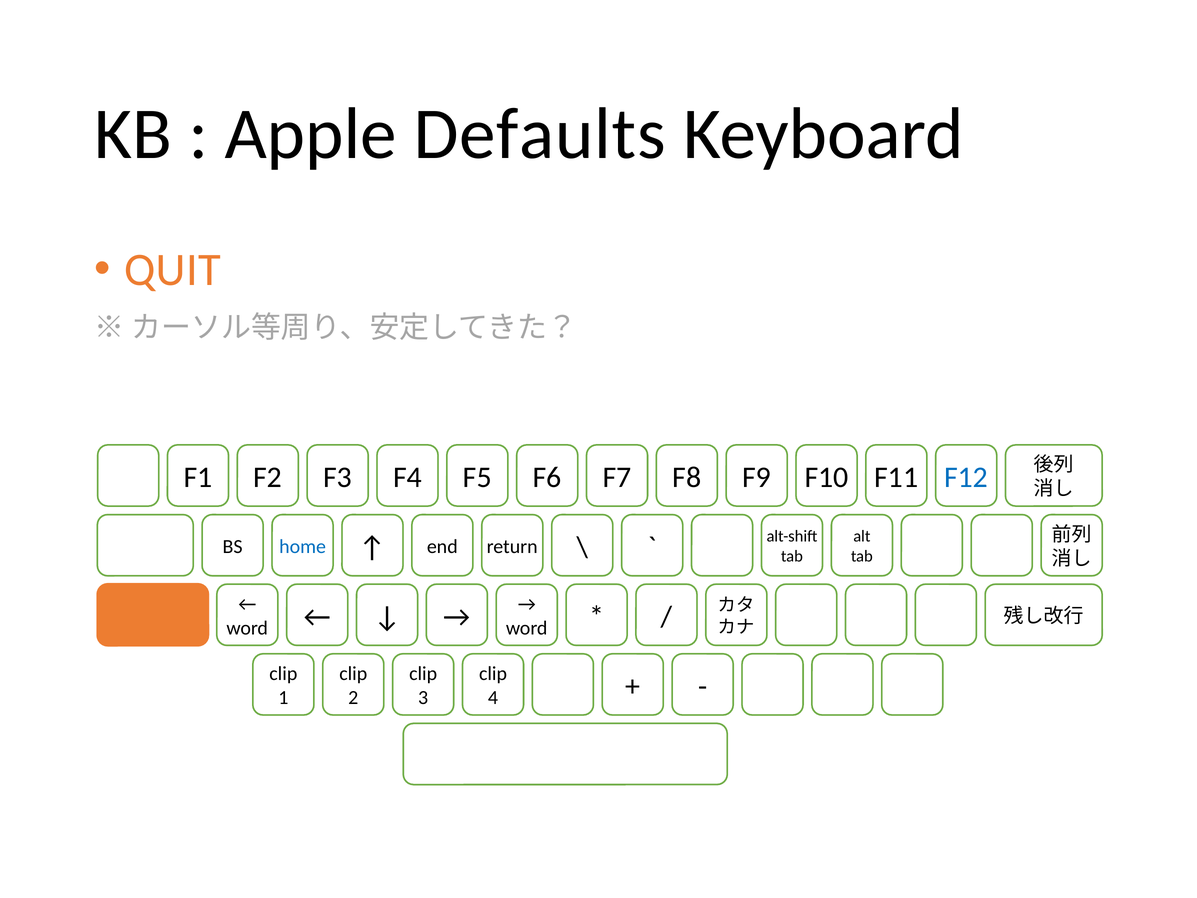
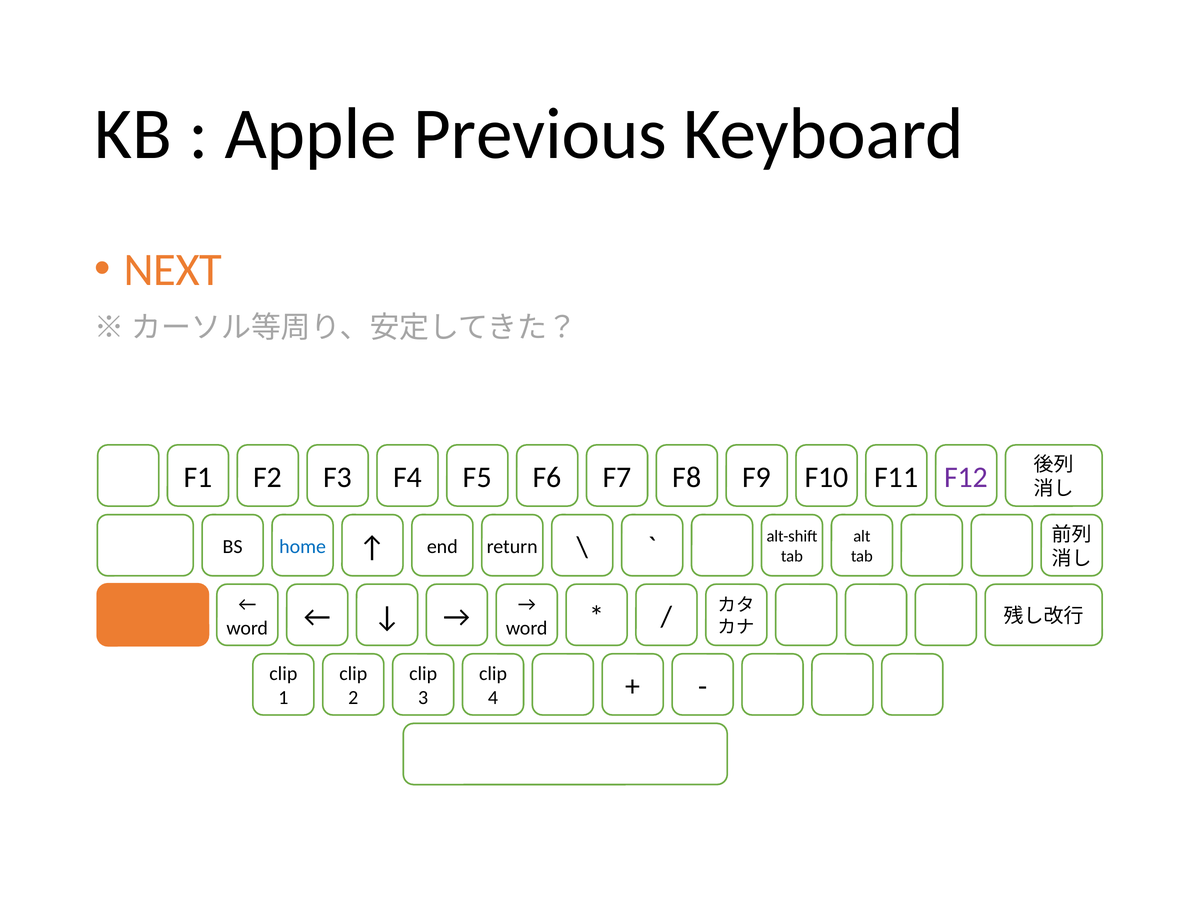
Defaults: Defaults -> Previous
QUIT: QUIT -> NEXT
F12 colour: blue -> purple
